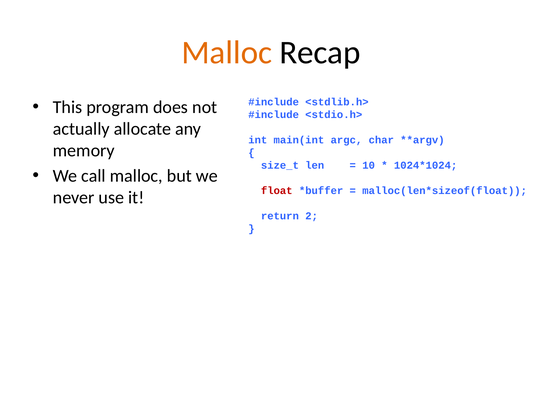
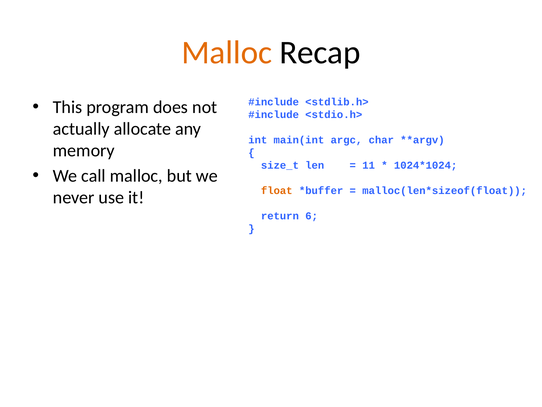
10: 10 -> 11
float colour: red -> orange
2: 2 -> 6
